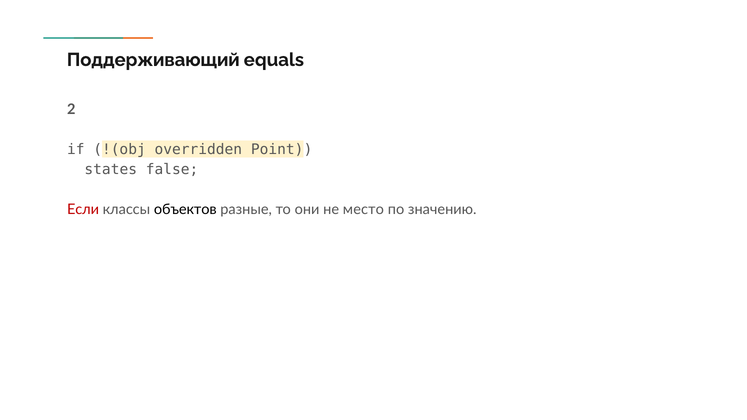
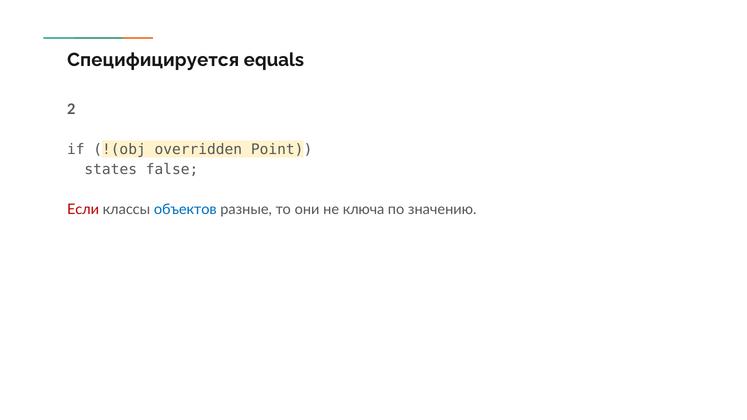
Поддерживающий: Поддерживающий -> Специфицируется
объектов colour: black -> blue
место: место -> ключа
